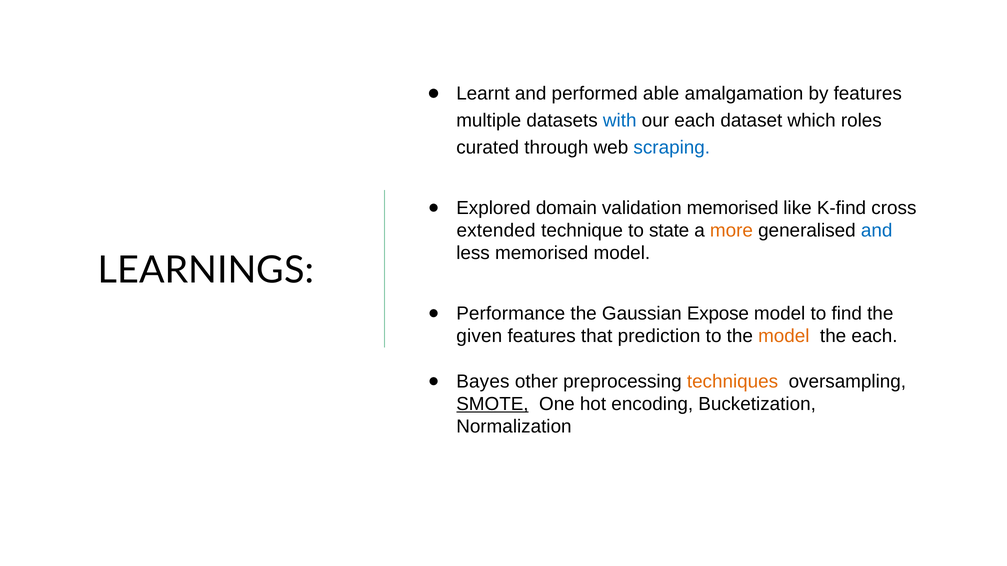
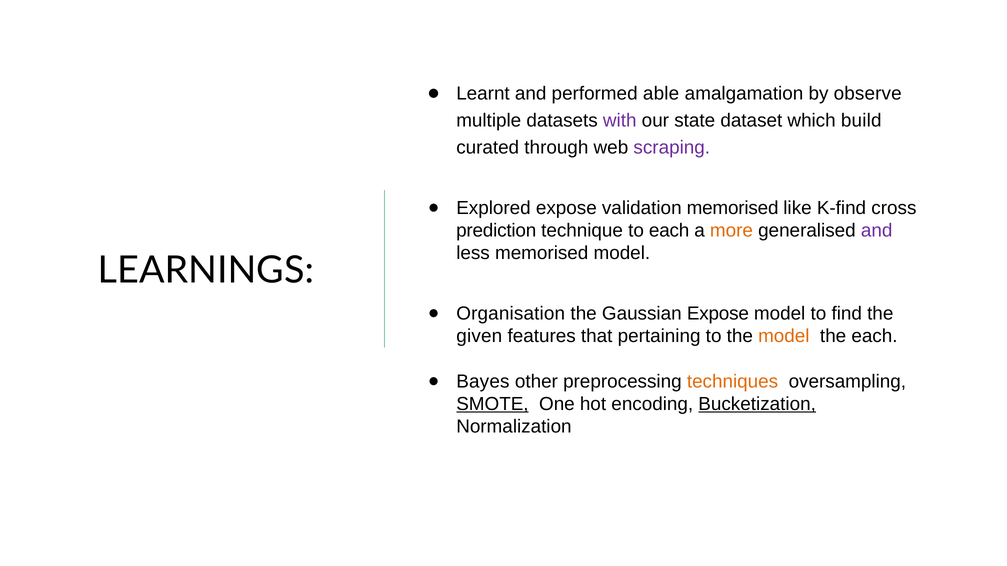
by features: features -> observe
with colour: blue -> purple
our each: each -> state
roles: roles -> build
scraping colour: blue -> purple
Explored domain: domain -> expose
extended: extended -> prediction
to state: state -> each
and at (877, 231) colour: blue -> purple
Performance: Performance -> Organisation
prediction: prediction -> pertaining
Bucketization underline: none -> present
